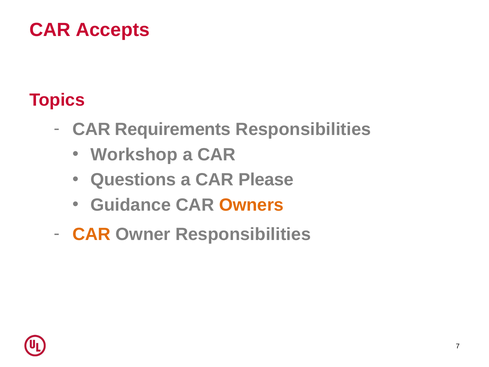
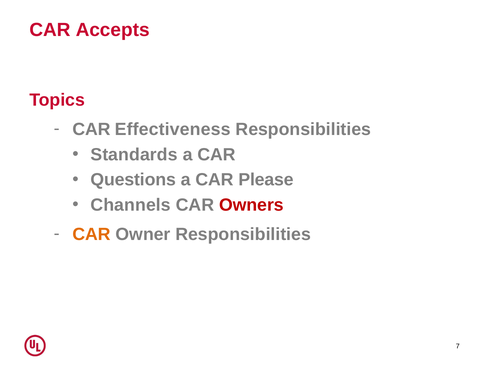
Requirements: Requirements -> Effectiveness
Workshop: Workshop -> Standards
Guidance: Guidance -> Channels
Owners colour: orange -> red
